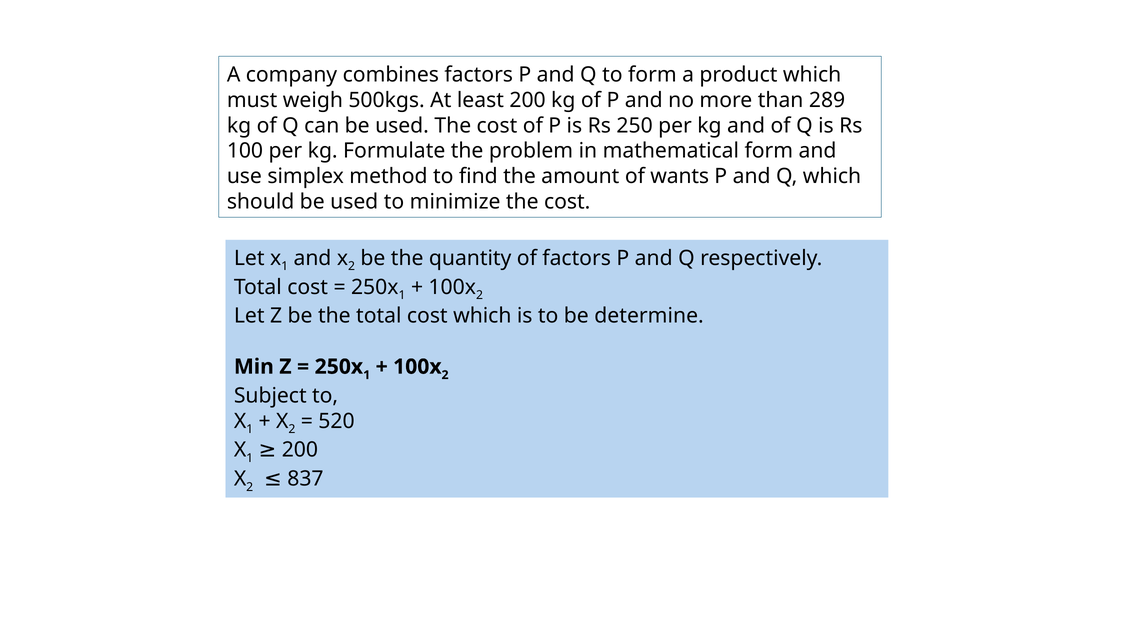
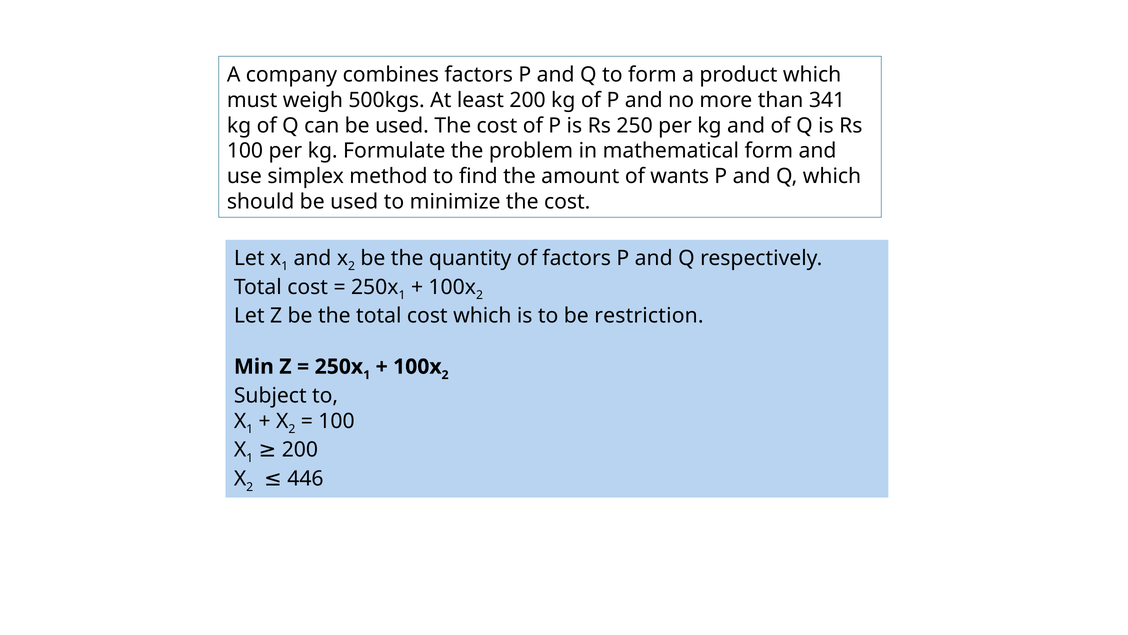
289: 289 -> 341
determine: determine -> restriction
520 at (337, 421): 520 -> 100
837: 837 -> 446
